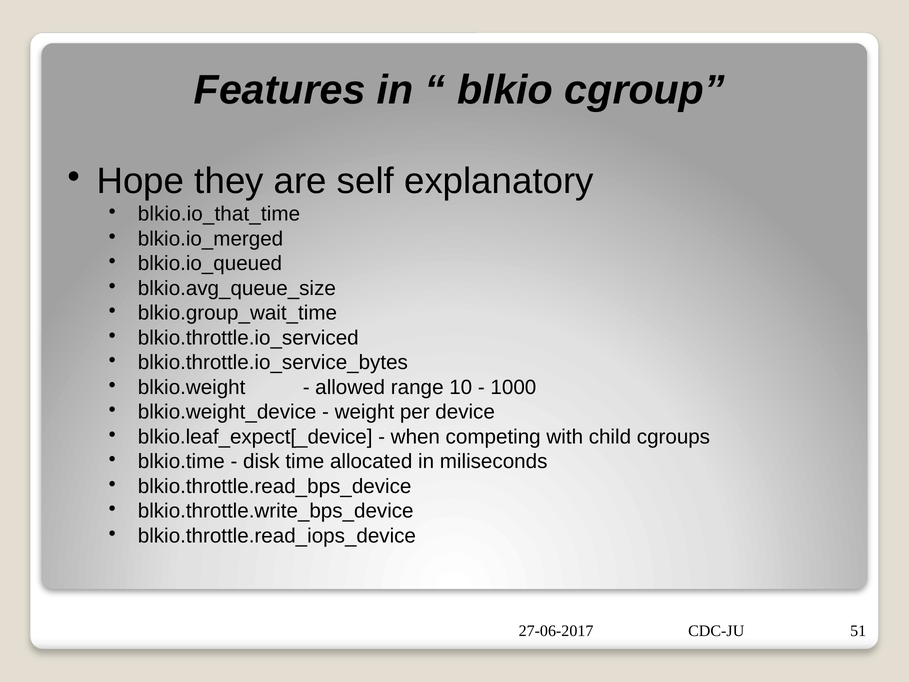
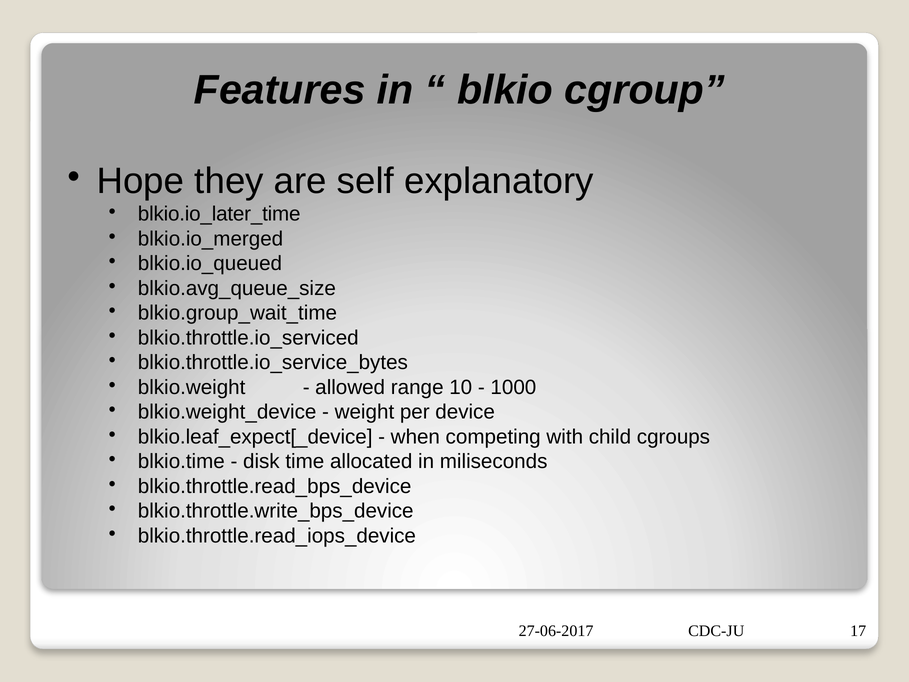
blkio.io_that_time: blkio.io_that_time -> blkio.io_later_time
51: 51 -> 17
